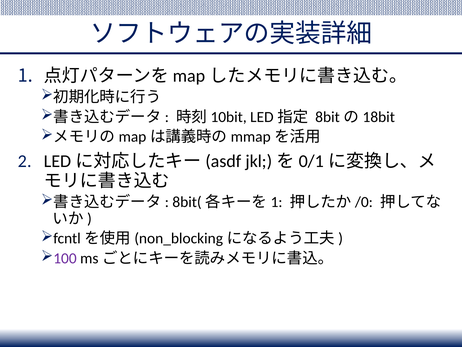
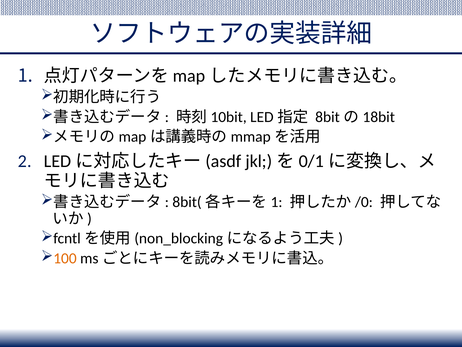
100 colour: purple -> orange
